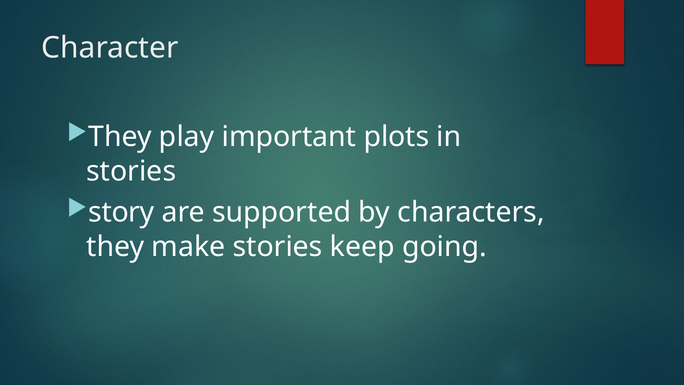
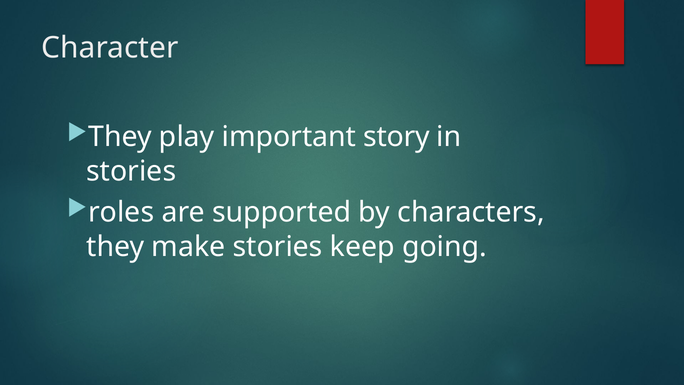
plots: plots -> story
story: story -> roles
